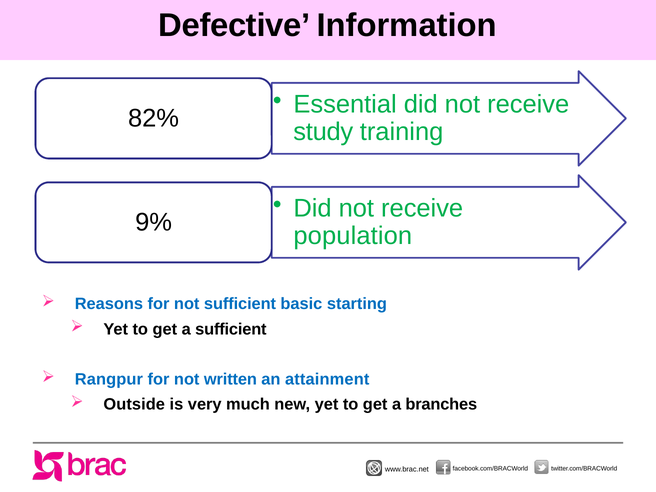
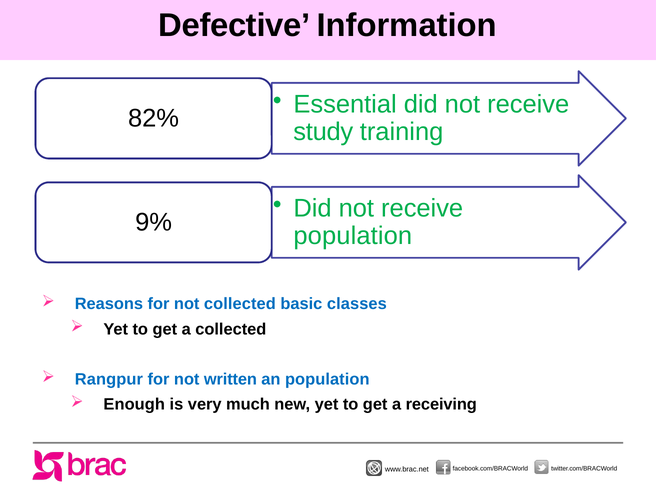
not sufficient: sufficient -> collected
starting: starting -> classes
a sufficient: sufficient -> collected
an attainment: attainment -> population
Outside: Outside -> Enough
branches: branches -> receiving
